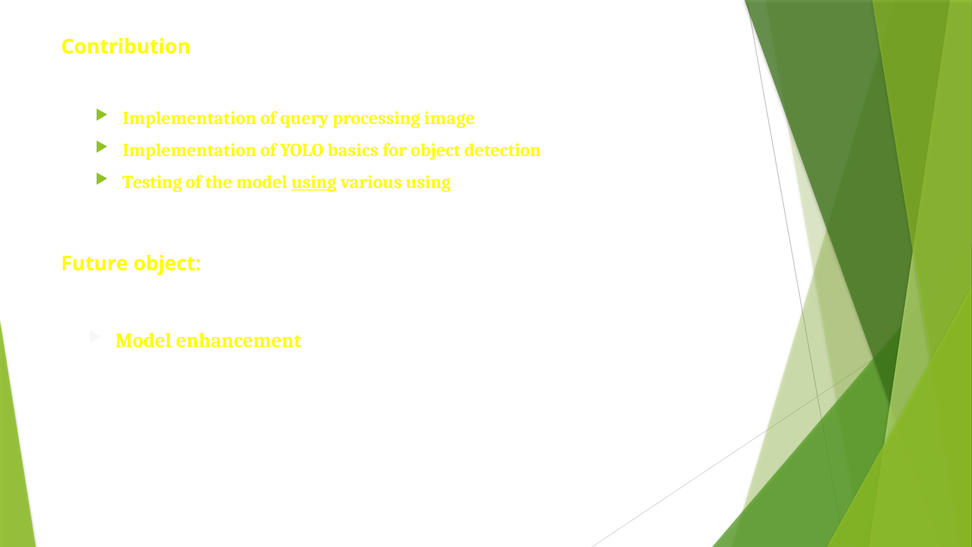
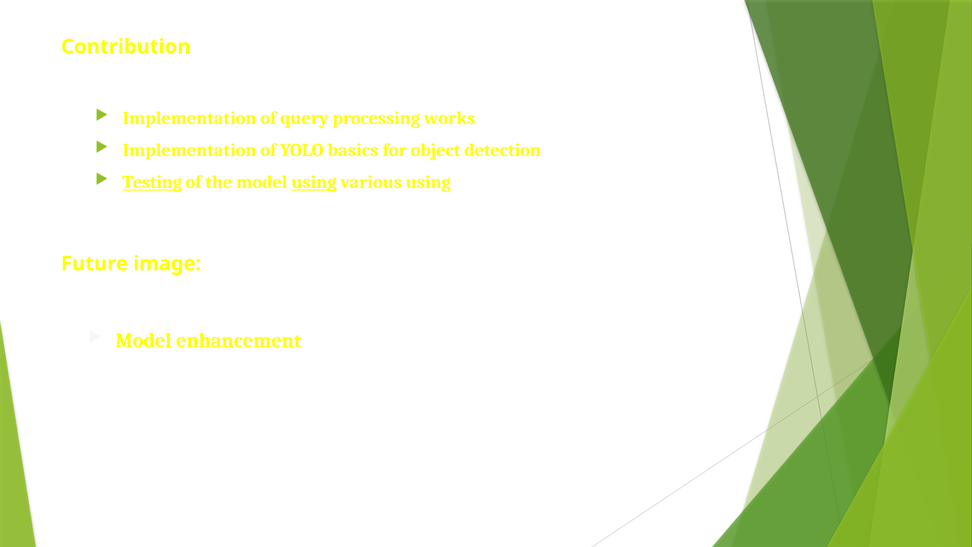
image: image -> works
Testing underline: none -> present
Future object: object -> image
